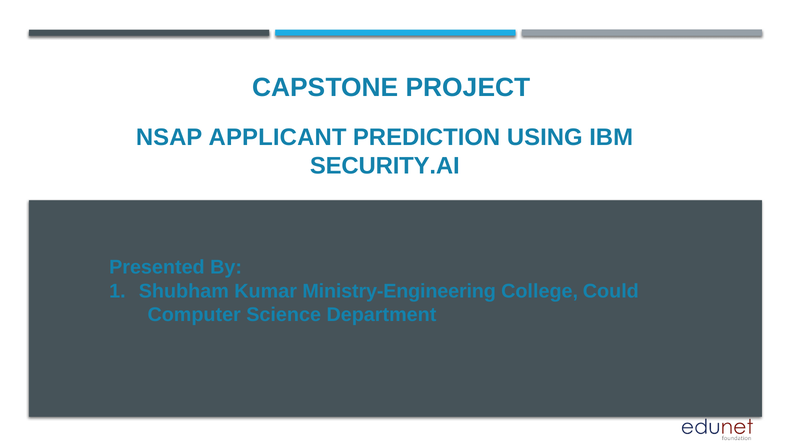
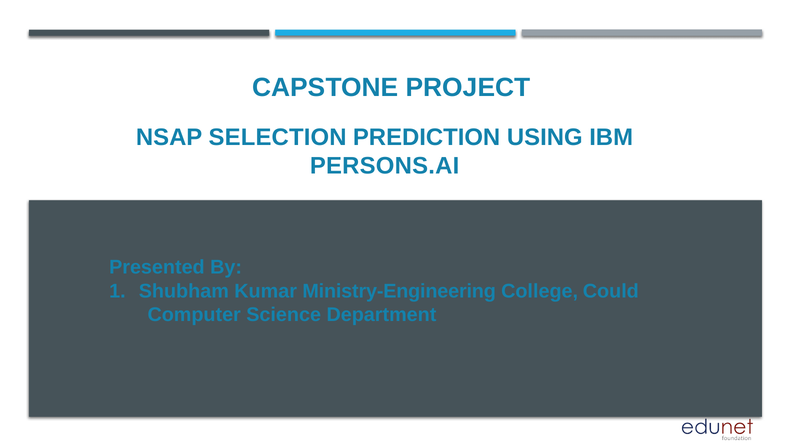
APPLICANT: APPLICANT -> SELECTION
SECURITY.AI: SECURITY.AI -> PERSONS.AI
